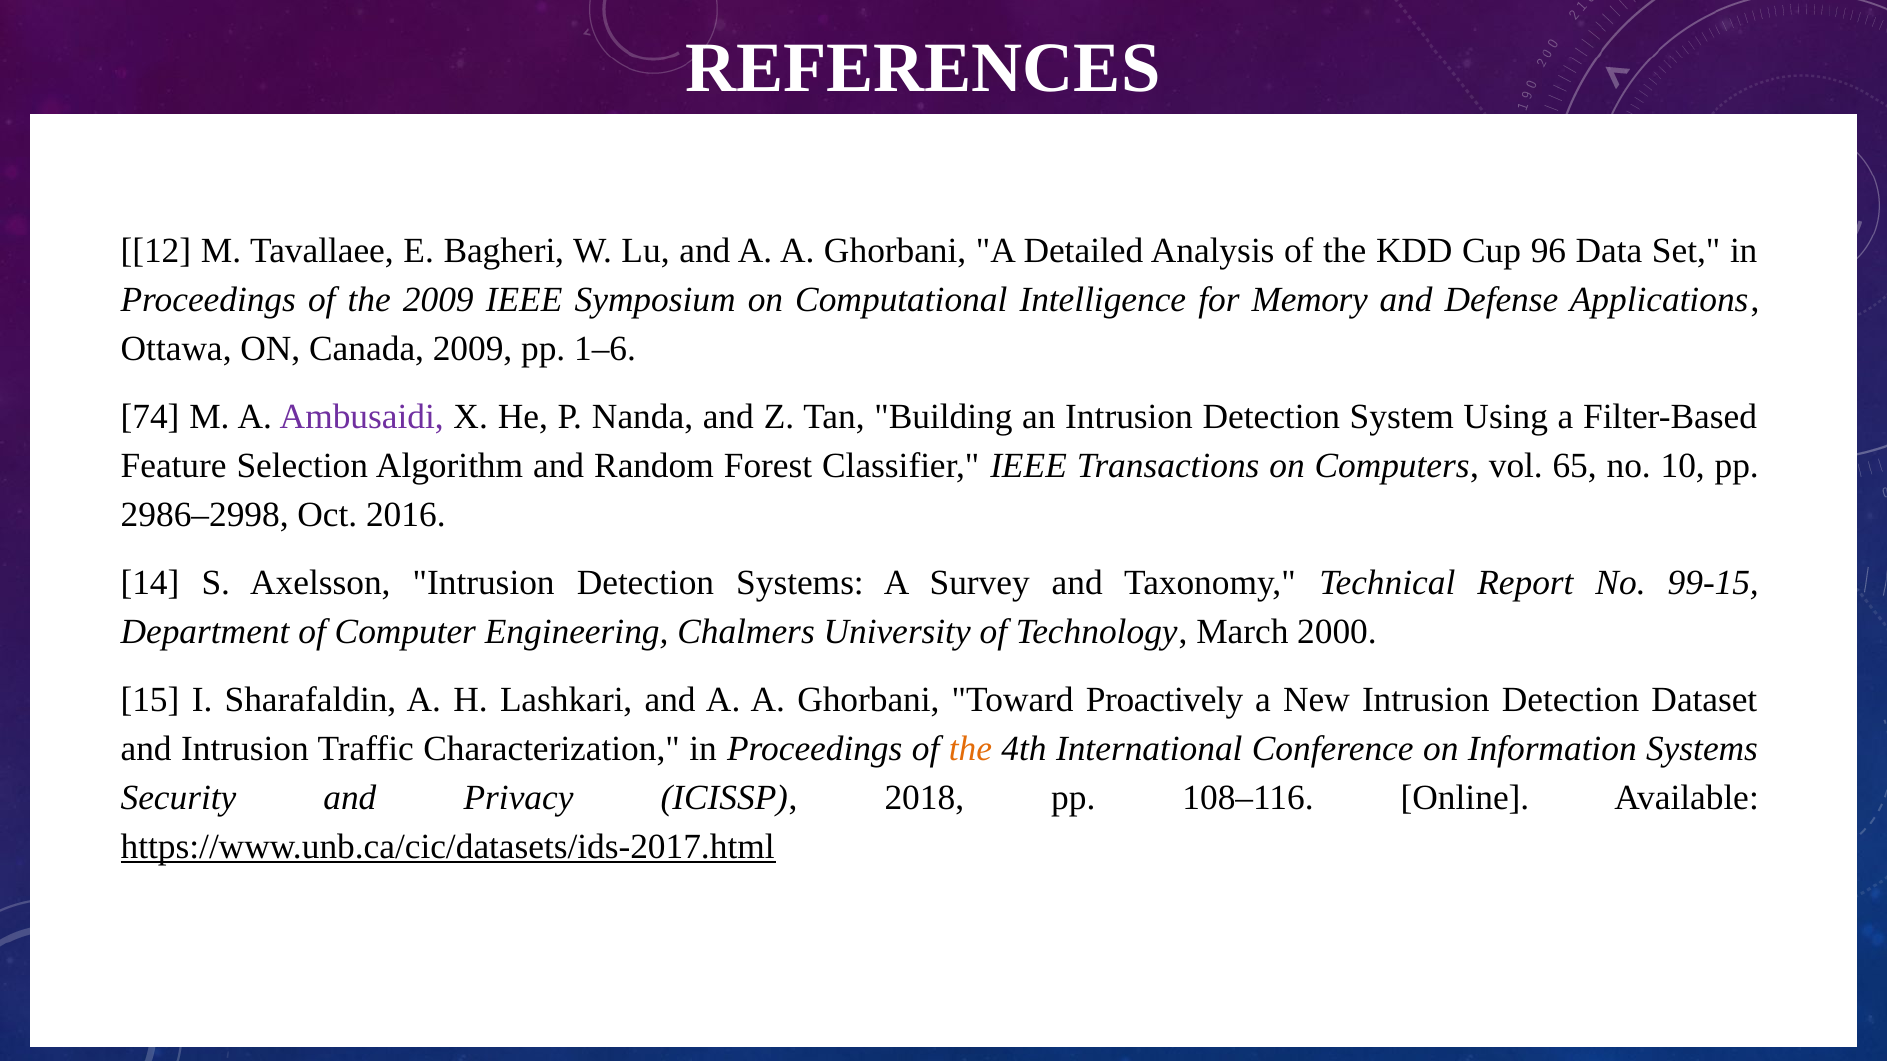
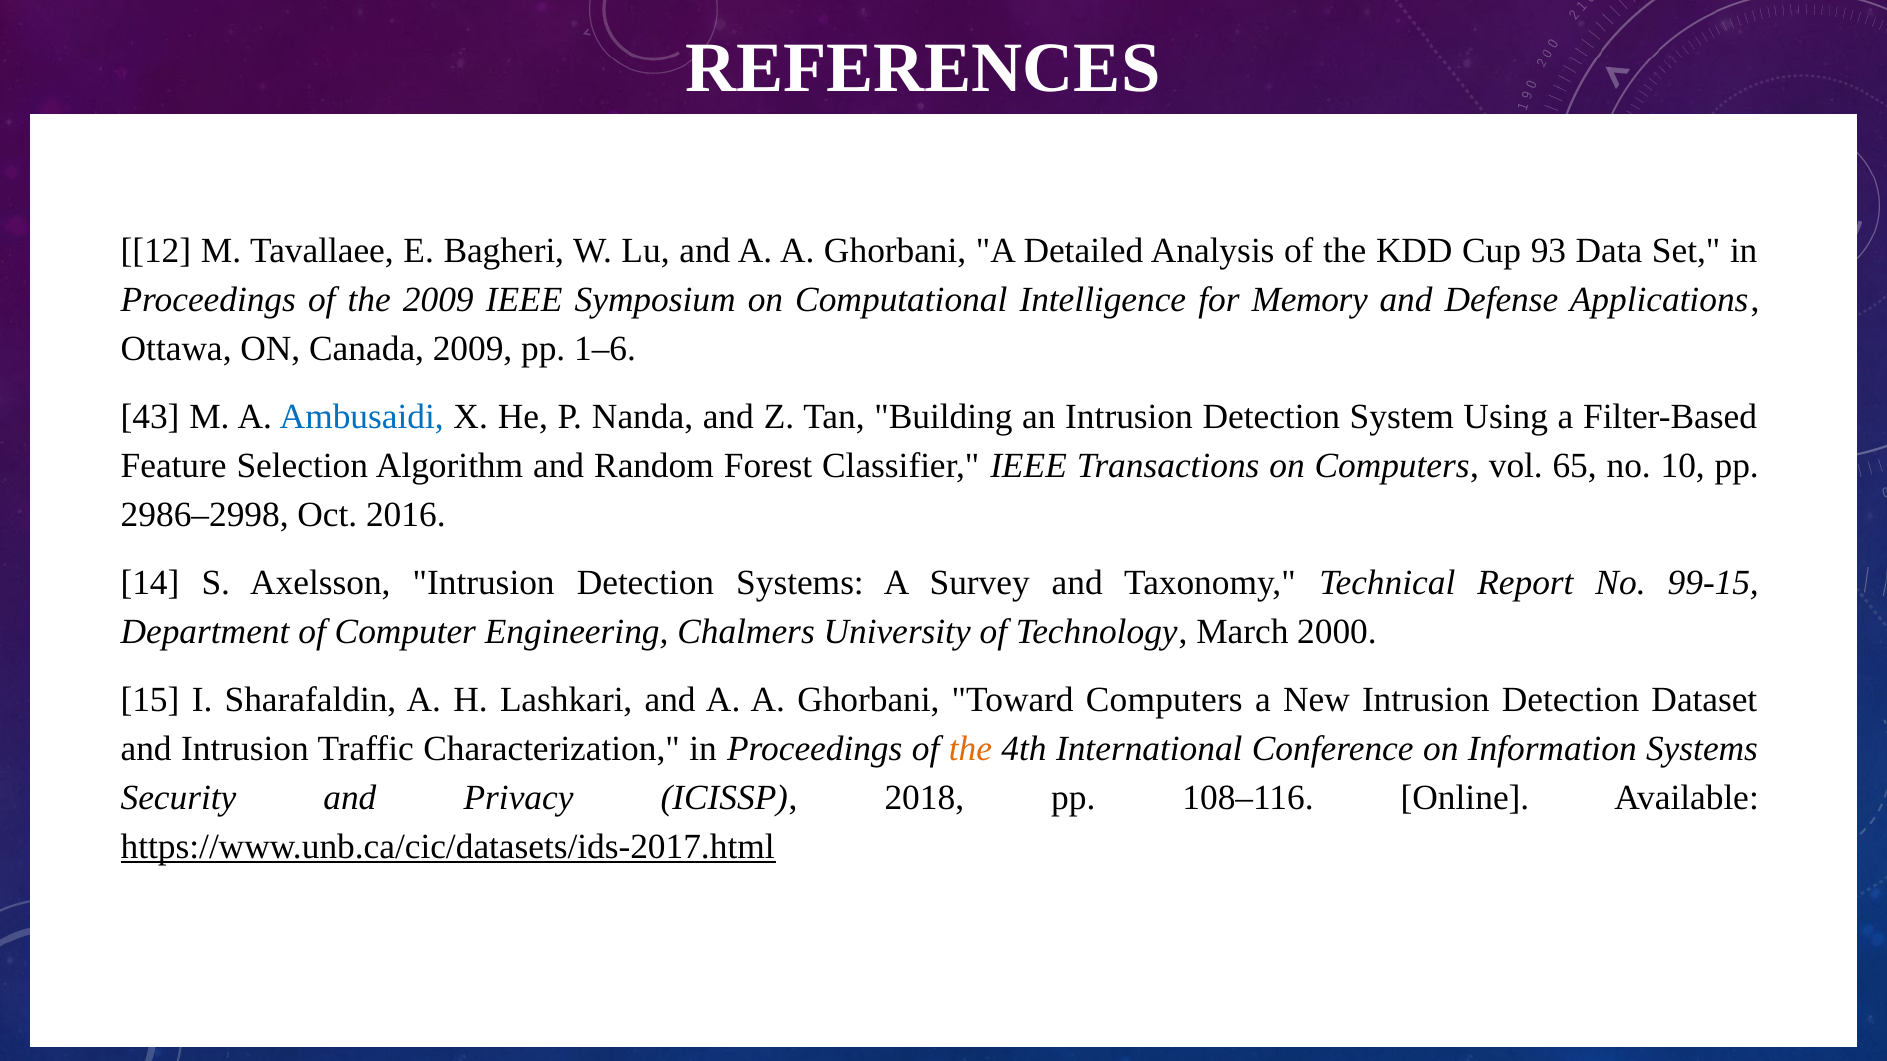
96: 96 -> 93
74: 74 -> 43
Ambusaidi colour: purple -> blue
Toward Proactively: Proactively -> Computers
